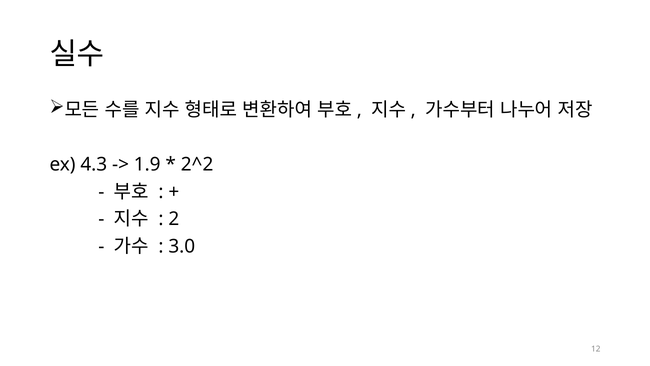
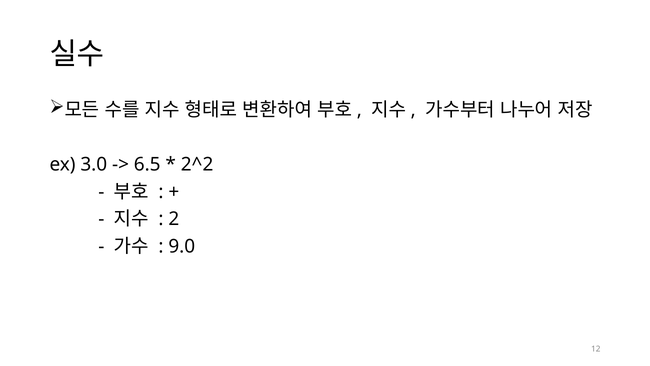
4.3: 4.3 -> 3.0
1.9: 1.9 -> 6.5
3.0: 3.0 -> 9.0
